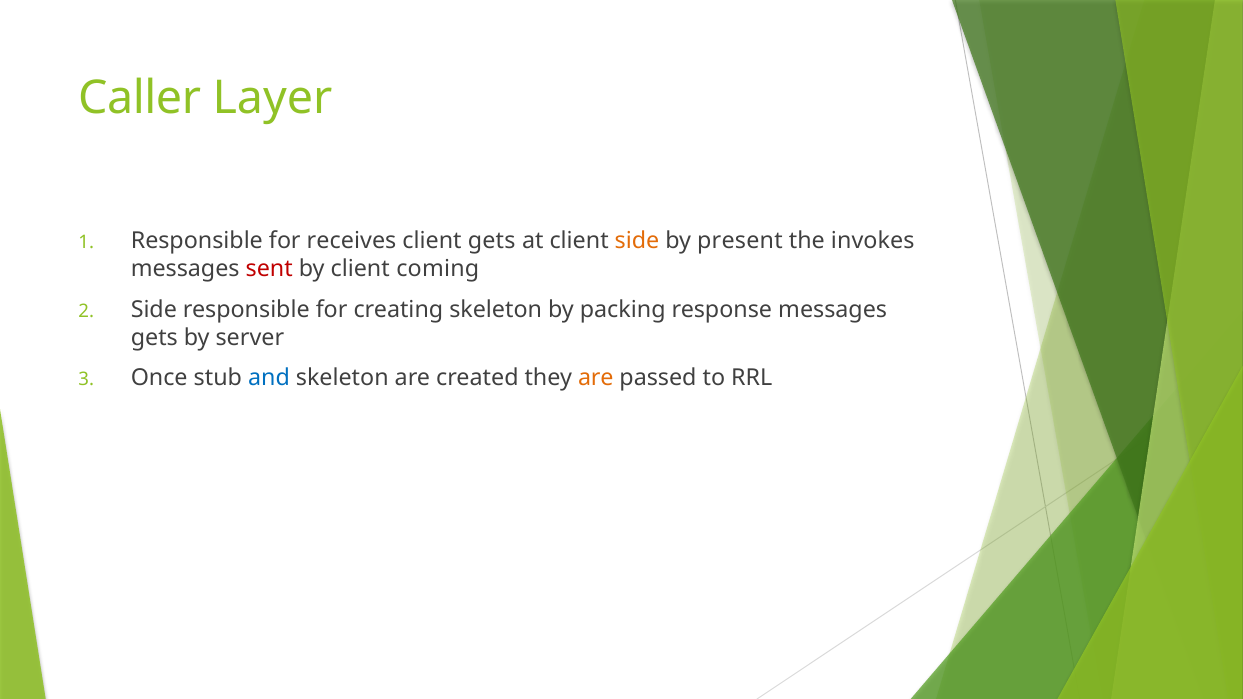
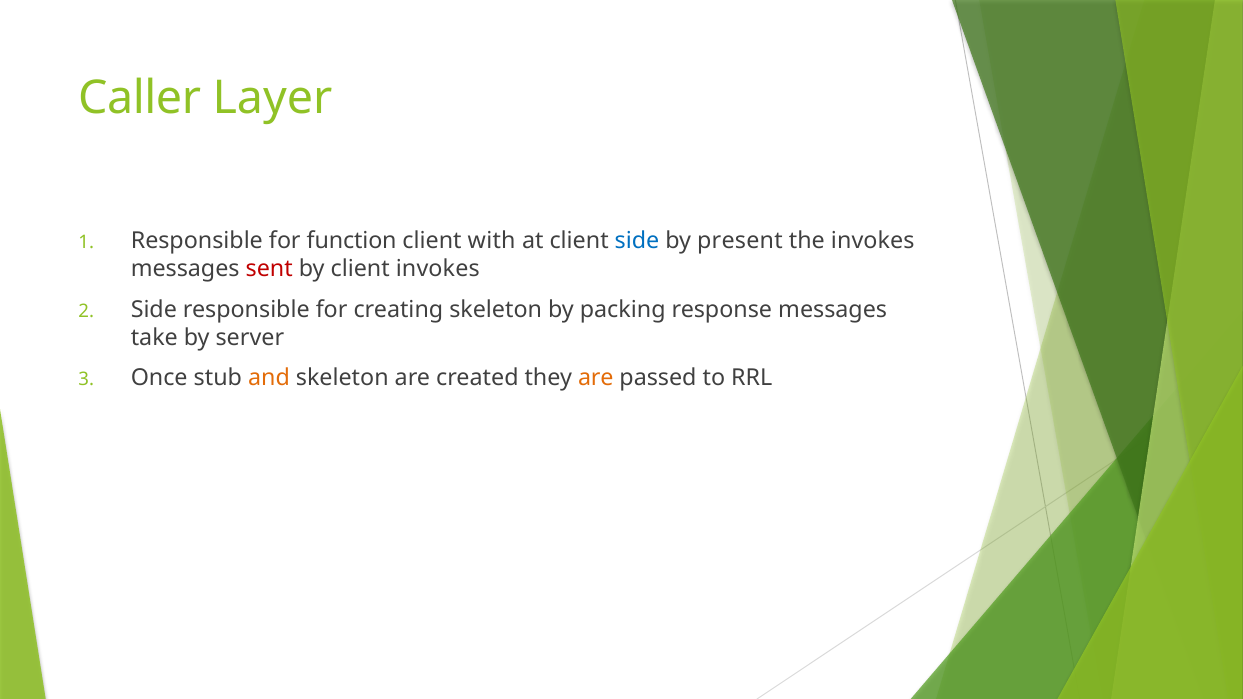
receives: receives -> function
client gets: gets -> with
side at (637, 241) colour: orange -> blue
client coming: coming -> invokes
gets at (154, 337): gets -> take
and colour: blue -> orange
